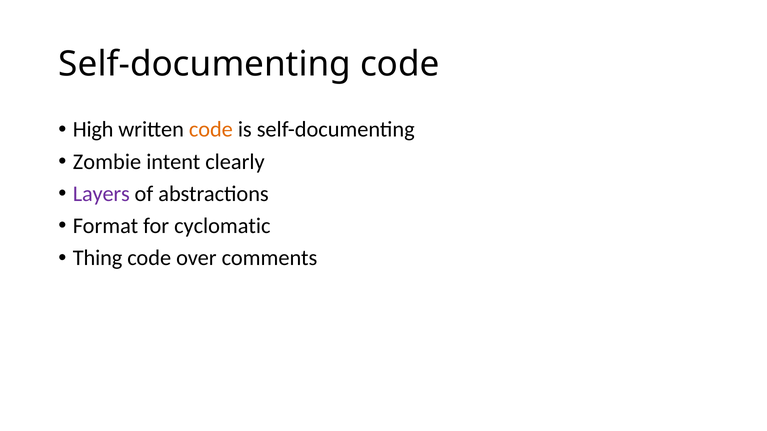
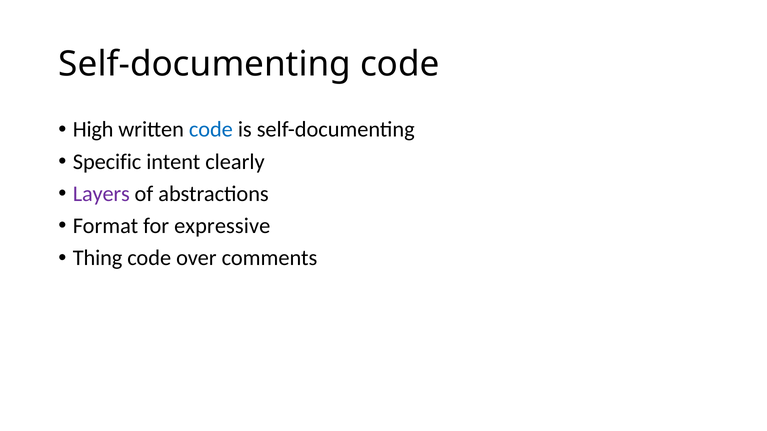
code at (211, 130) colour: orange -> blue
Zombie: Zombie -> Specific
cyclomatic: cyclomatic -> expressive
